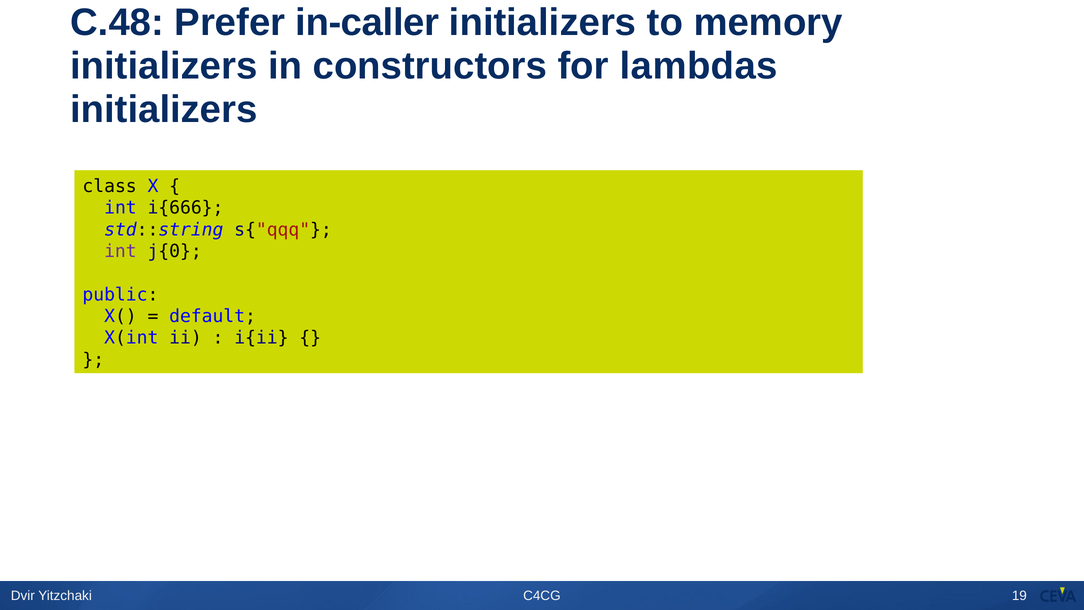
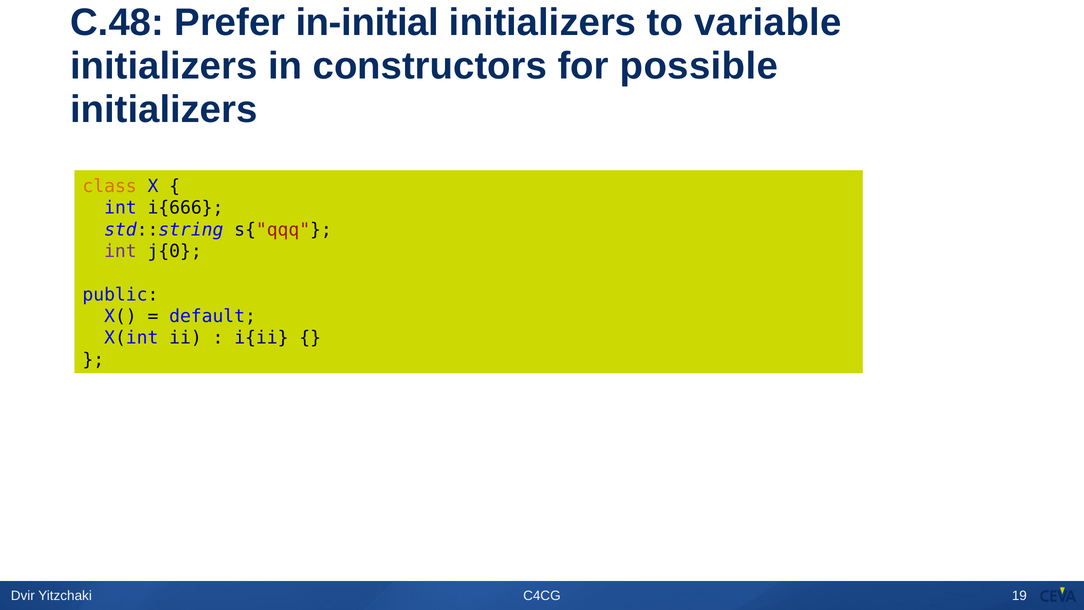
in-caller: in-caller -> in-initial
memory: memory -> variable
lambdas: lambdas -> possible
class colour: black -> orange
